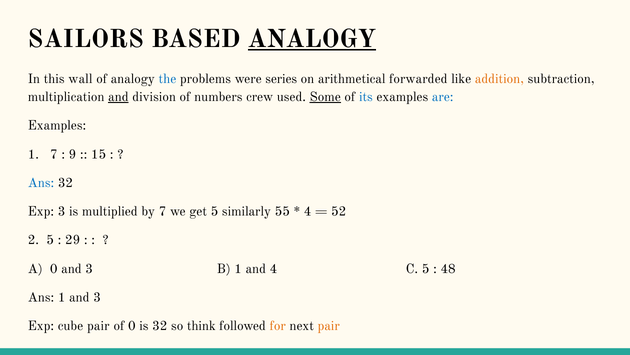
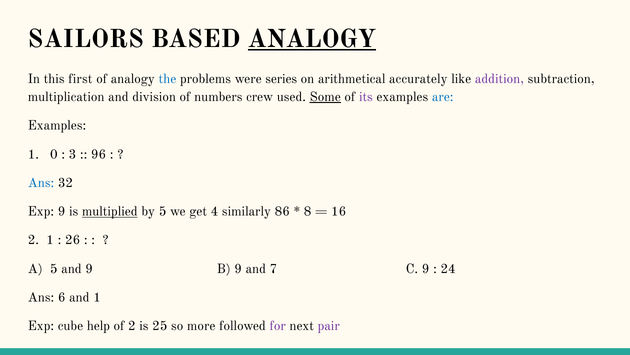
wall: wall -> first
forwarded: forwarded -> accurately
addition colour: orange -> purple
and at (118, 97) underline: present -> none
its colour: blue -> purple
1 7: 7 -> 0
9: 9 -> 3
15: 15 -> 96
Exp 3: 3 -> 9
multiplied underline: none -> present
by 7: 7 -> 5
get 5: 5 -> 4
55: 55 -> 86
4 at (308, 211): 4 -> 8
52: 52 -> 16
2 5: 5 -> 1
29: 29 -> 26
A 0: 0 -> 5
3 at (89, 268): 3 -> 9
B 1: 1 -> 9
and 4: 4 -> 7
C 5: 5 -> 9
48: 48 -> 24
Ans 1: 1 -> 6
3 at (97, 297): 3 -> 1
cube pair: pair -> help
of 0: 0 -> 2
is 32: 32 -> 25
think: think -> more
for colour: orange -> purple
pair at (329, 326) colour: orange -> purple
